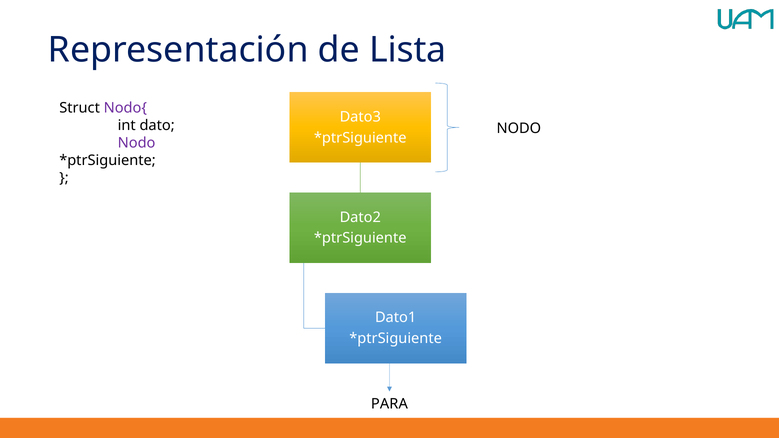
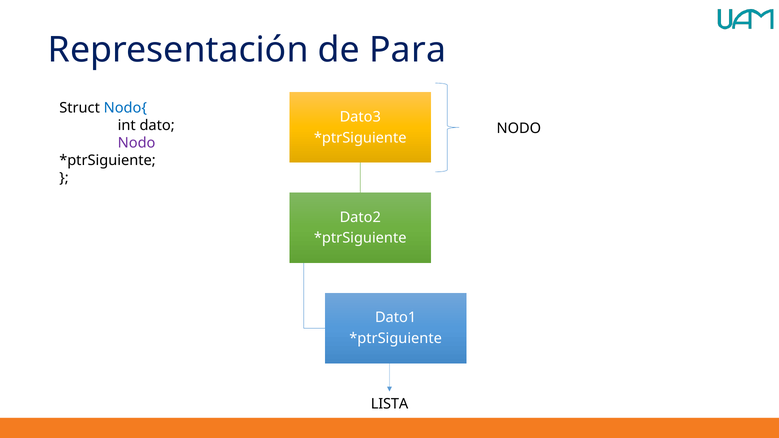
Lista: Lista -> Para
Nodo{ colour: purple -> blue
PARA: PARA -> LISTA
